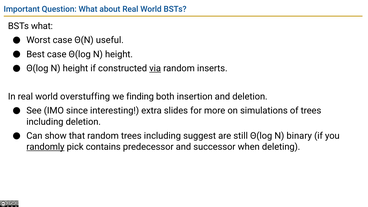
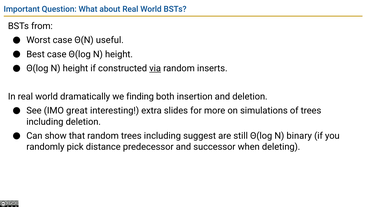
BSTs what: what -> from
overstuffing: overstuffing -> dramatically
since: since -> great
randomly underline: present -> none
contains: contains -> distance
